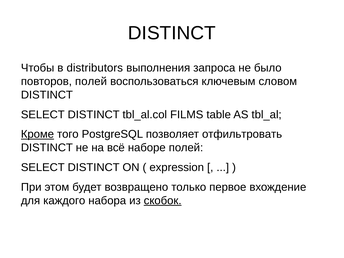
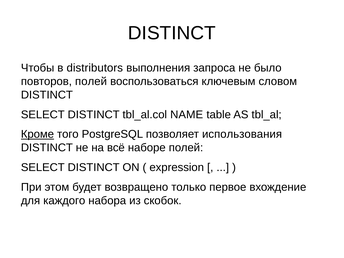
FILMS: FILMS -> NAME
отфильтровать: отфильтровать -> использования
скобок underline: present -> none
